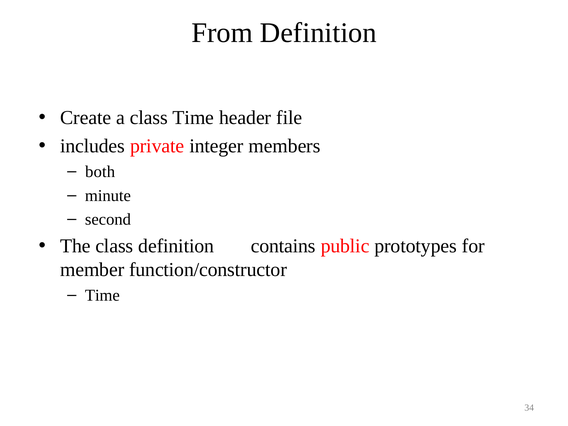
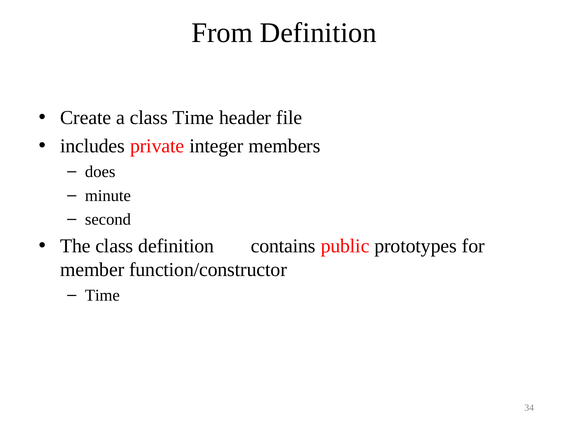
both: both -> does
